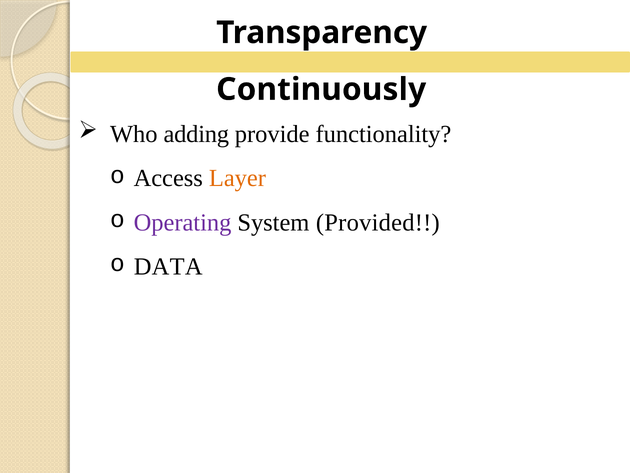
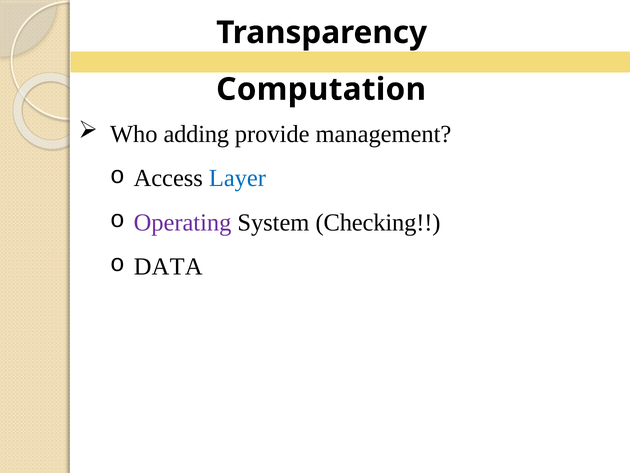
Continuously: Continuously -> Computation
functionality: functionality -> management
Layer colour: orange -> blue
Provided: Provided -> Checking
